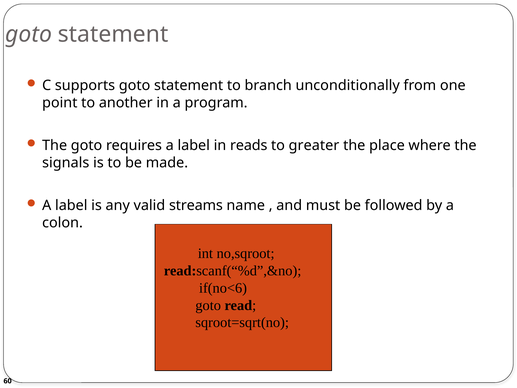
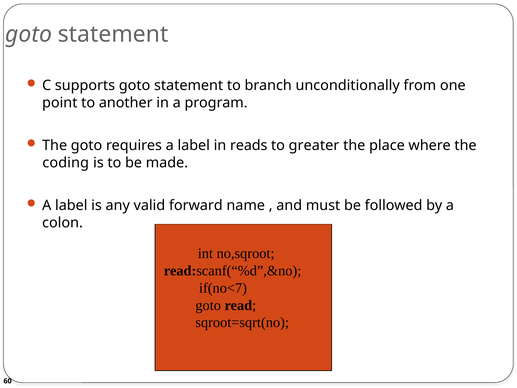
signals: signals -> coding
streams: streams -> forward
if(no<6: if(no<6 -> if(no<7
